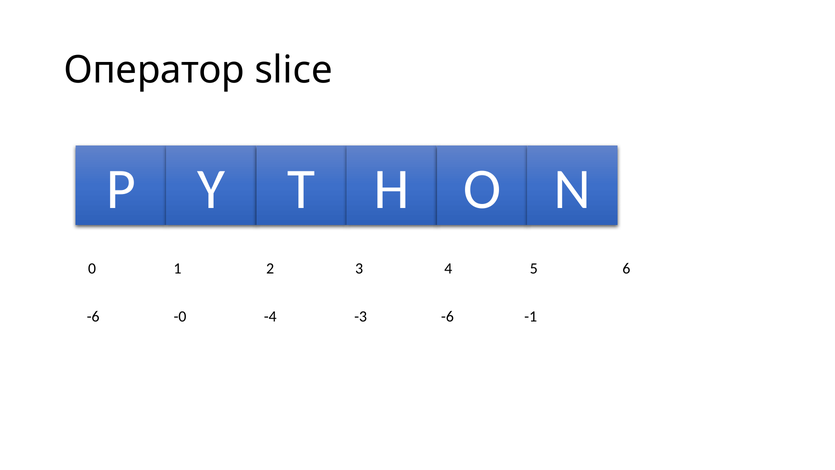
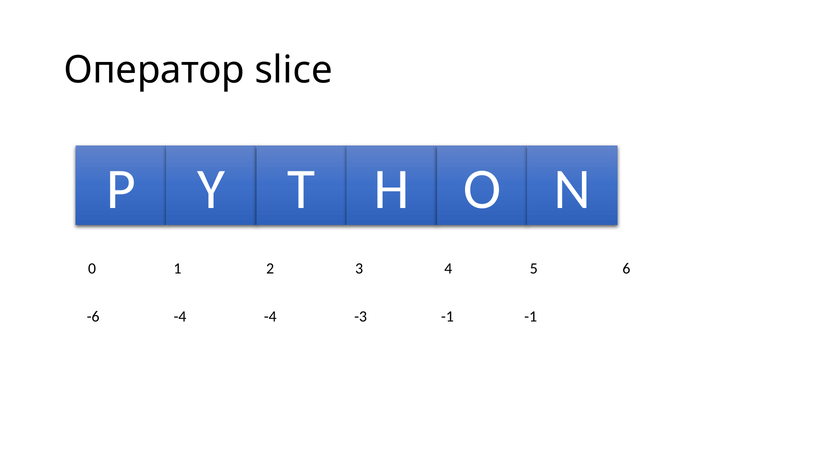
-6 -0: -0 -> -4
-3 -6: -6 -> -1
